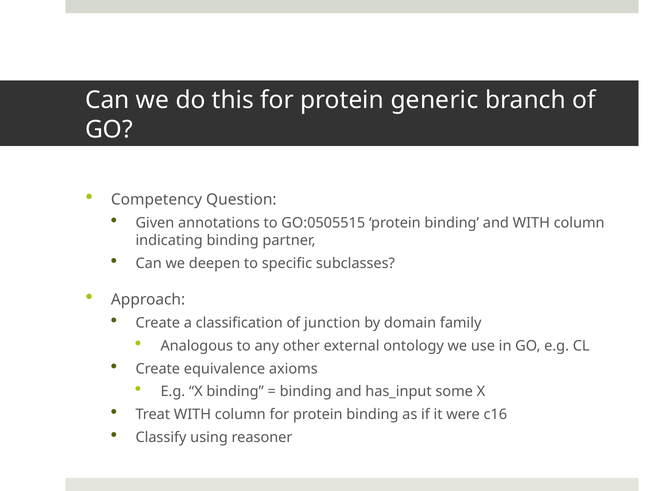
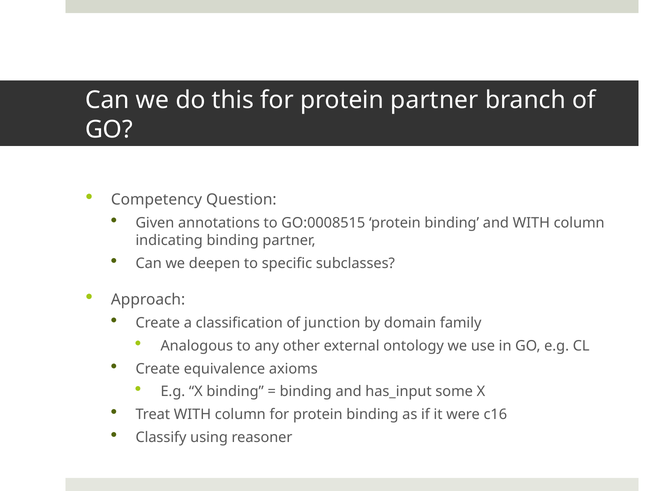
protein generic: generic -> partner
GO:0505515: GO:0505515 -> GO:0008515
